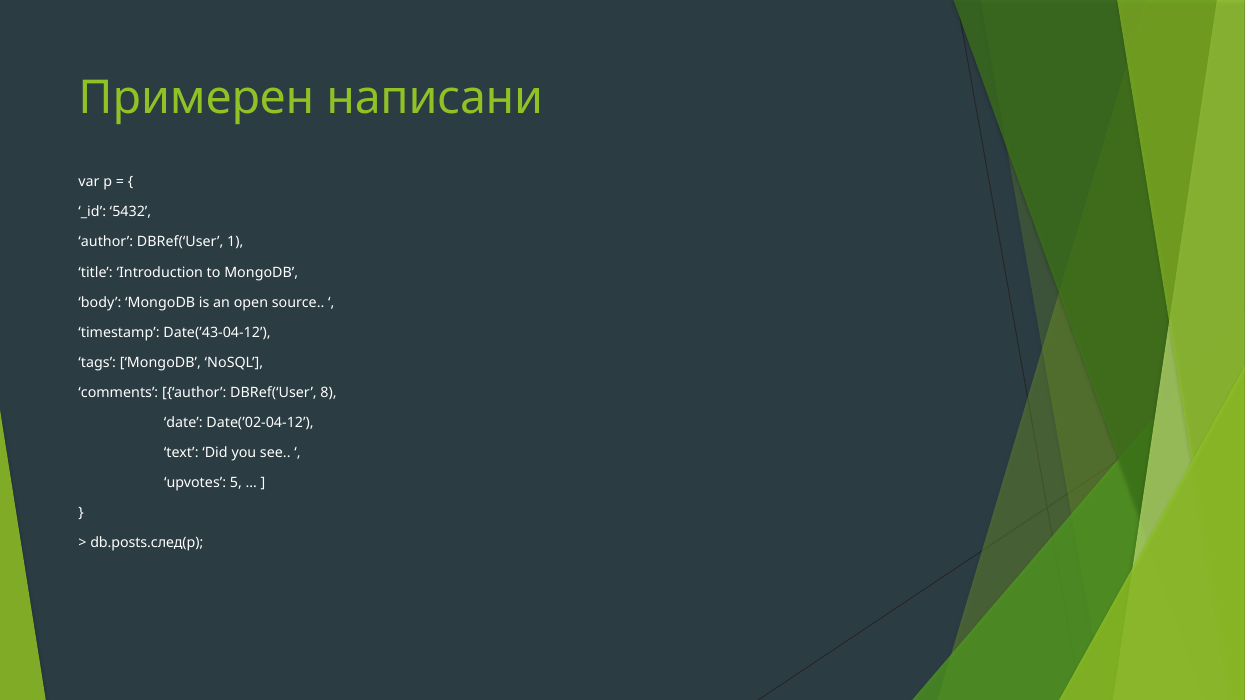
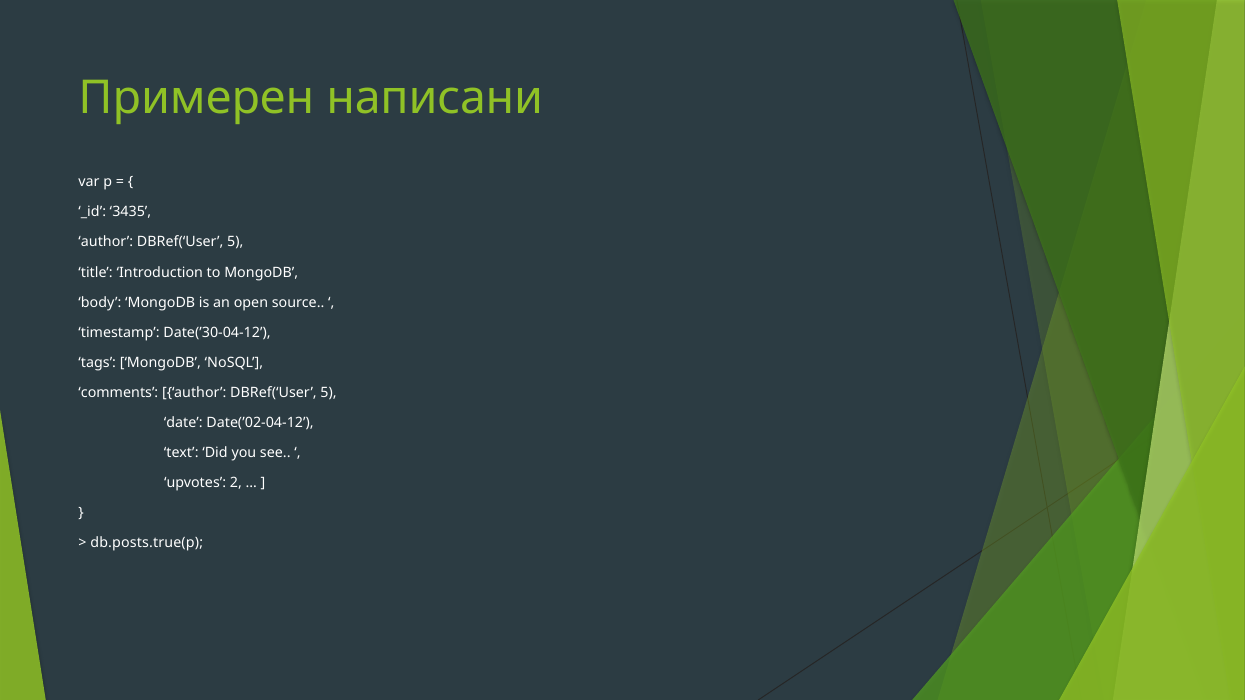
5432: 5432 -> 3435
1 at (235, 242): 1 -> 5
Date(’43-04-12: Date(’43-04-12 -> Date(’30-04-12
comments author DBRef(‘User 8: 8 -> 5
5: 5 -> 2
db.posts.след(p: db.posts.след(p -> db.posts.true(p
